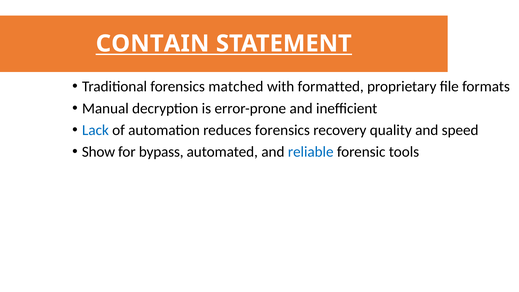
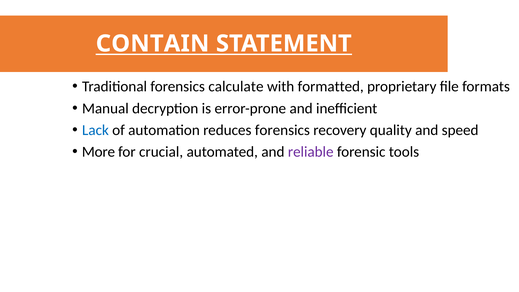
matched: matched -> calculate
Show: Show -> More
bypass: bypass -> crucial
reliable colour: blue -> purple
